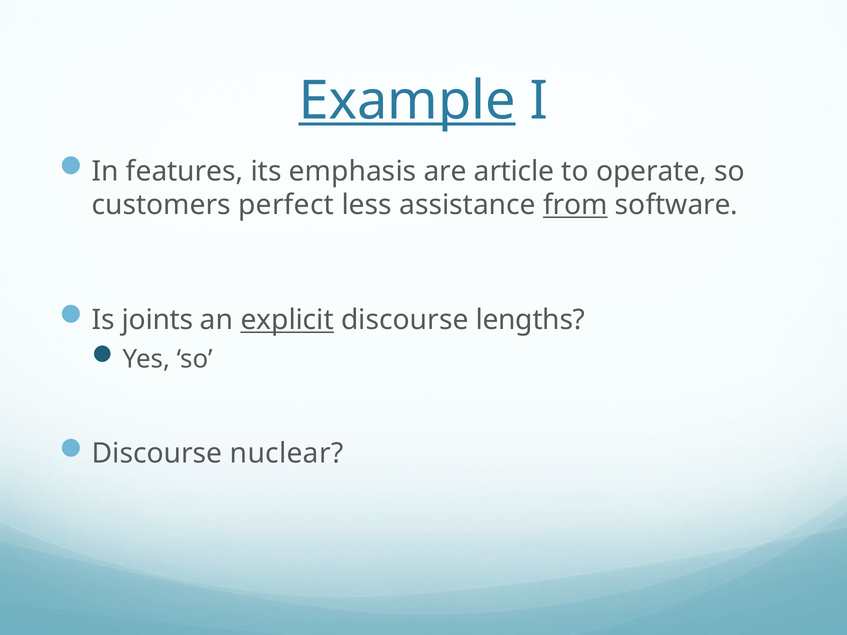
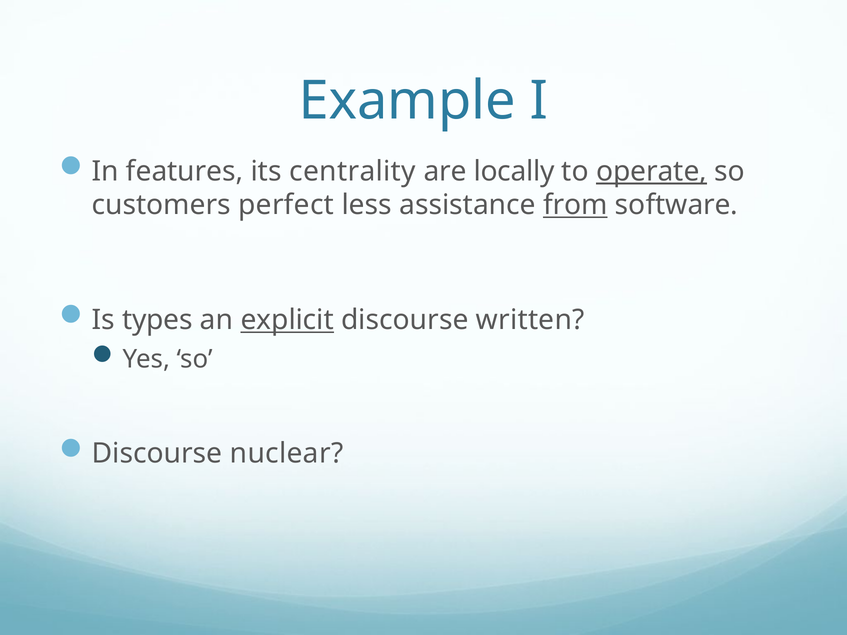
Example underline: present -> none
emphasis: emphasis -> centrality
article: article -> locally
operate underline: none -> present
joints: joints -> types
lengths: lengths -> written
